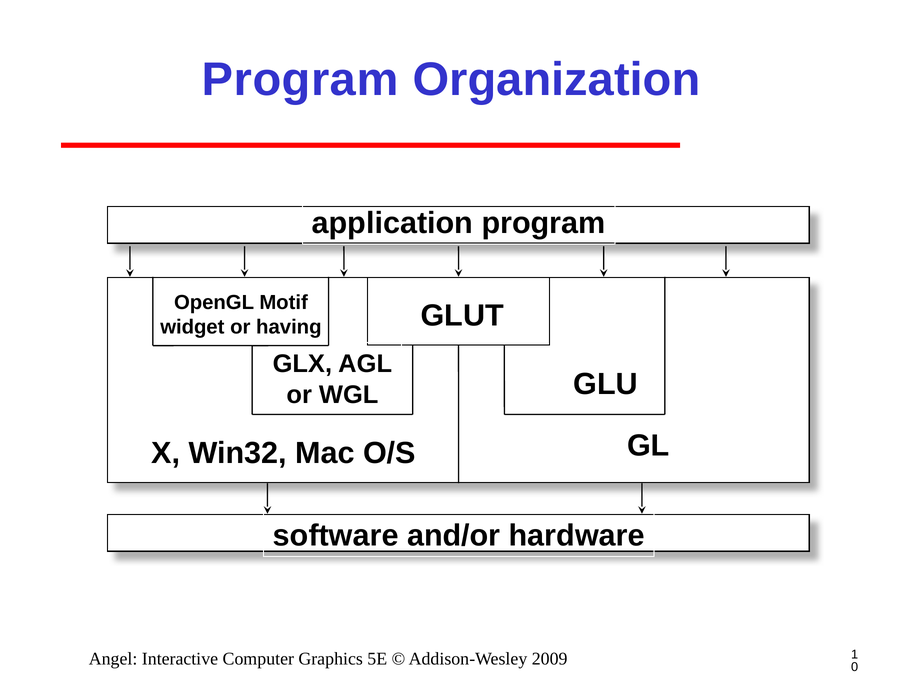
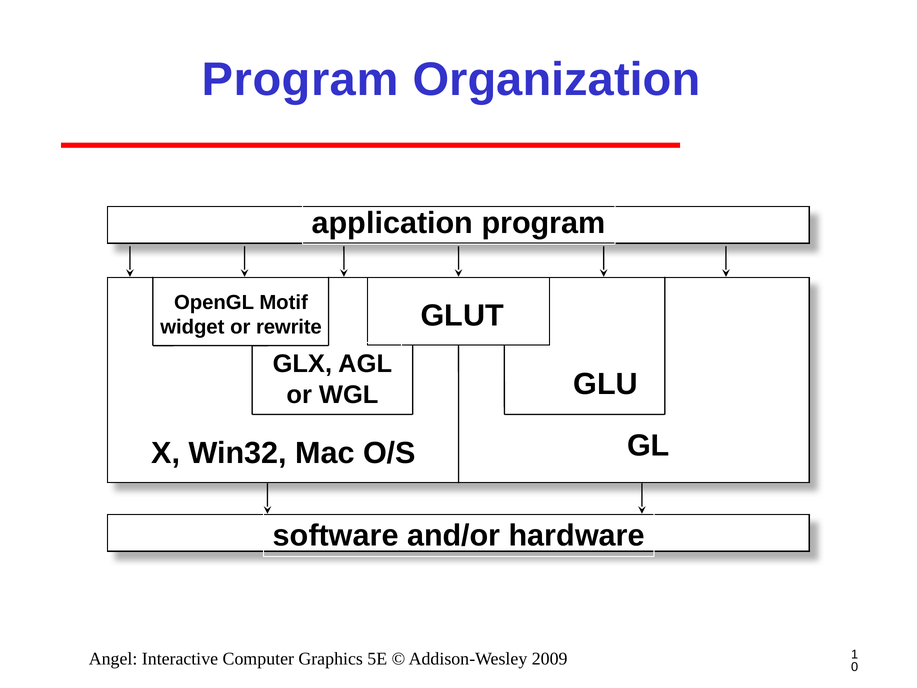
having: having -> rewrite
